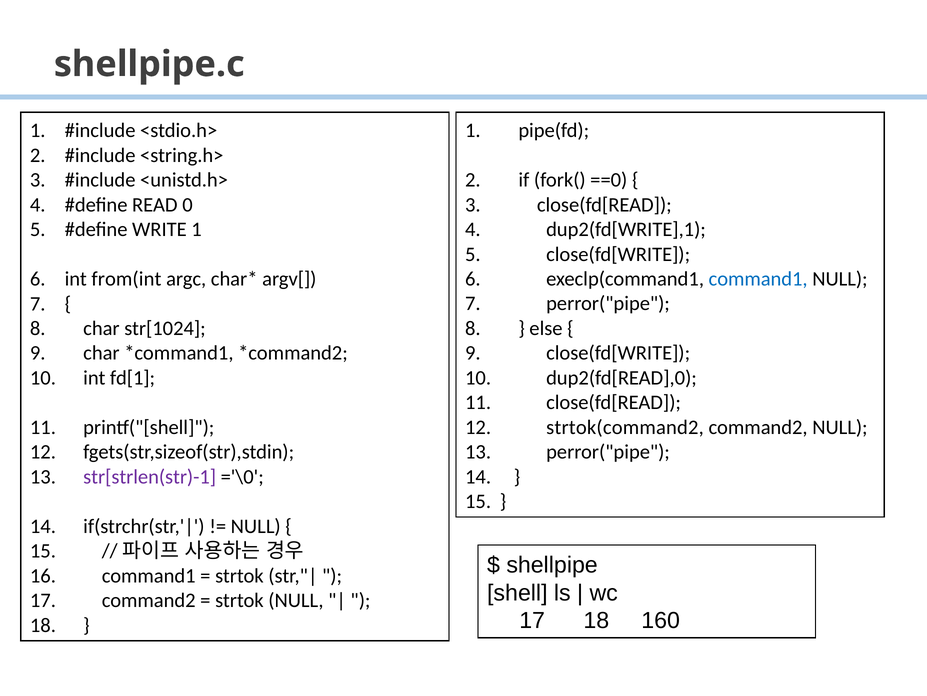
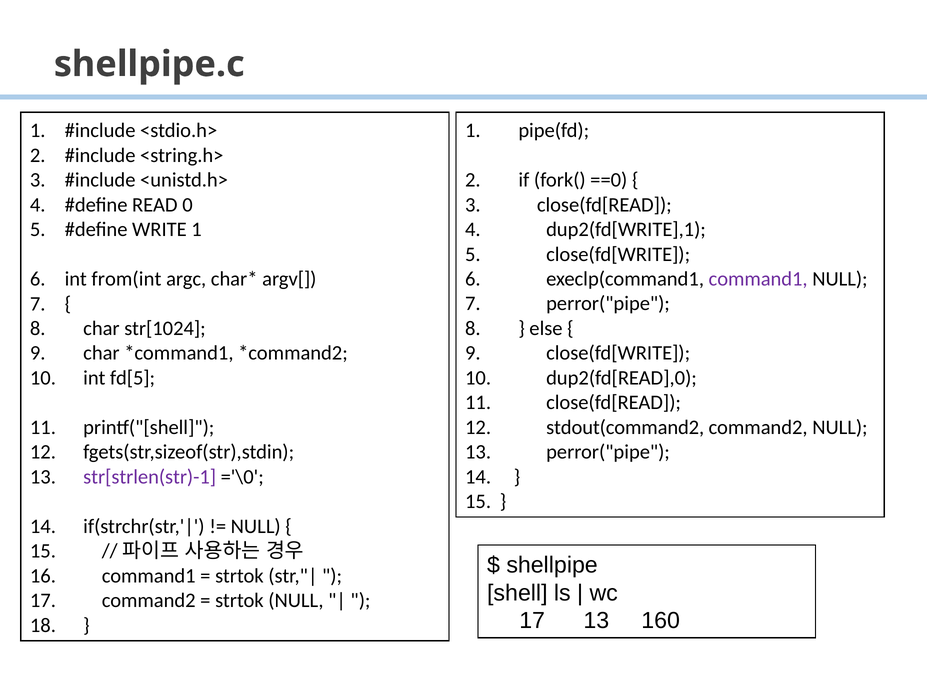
command1 at (758, 279) colour: blue -> purple
fd[1: fd[1 -> fd[5
strtok(command2: strtok(command2 -> stdout(command2
17 18: 18 -> 13
